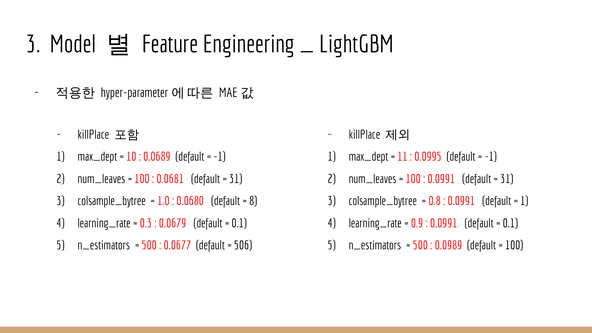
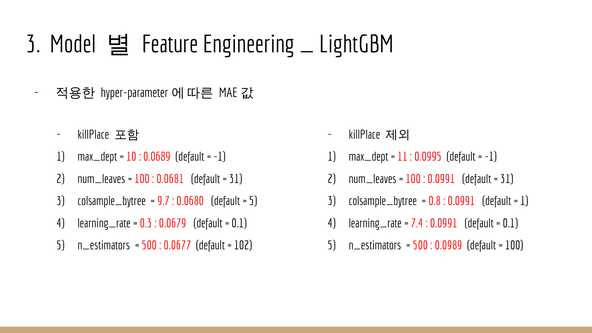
1.0: 1.0 -> 9.7
8 at (253, 201): 8 -> 5
0.9: 0.9 -> 7.4
506: 506 -> 102
